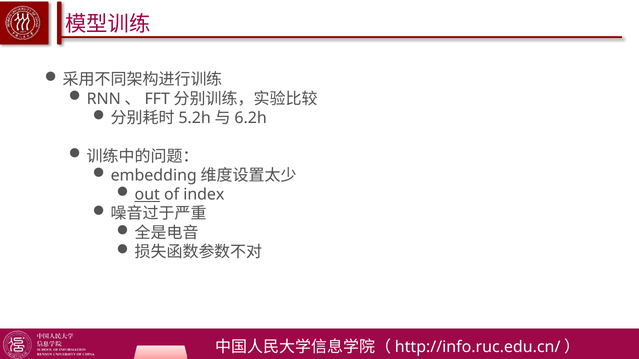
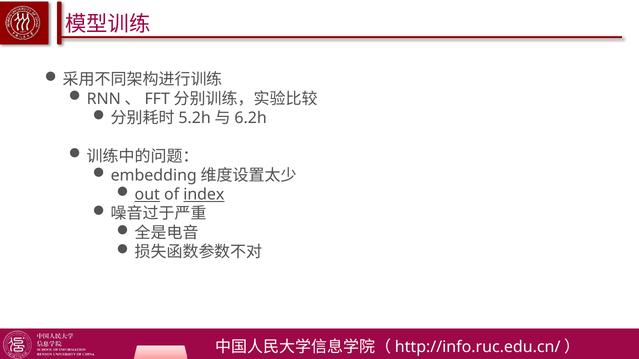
index underline: none -> present
